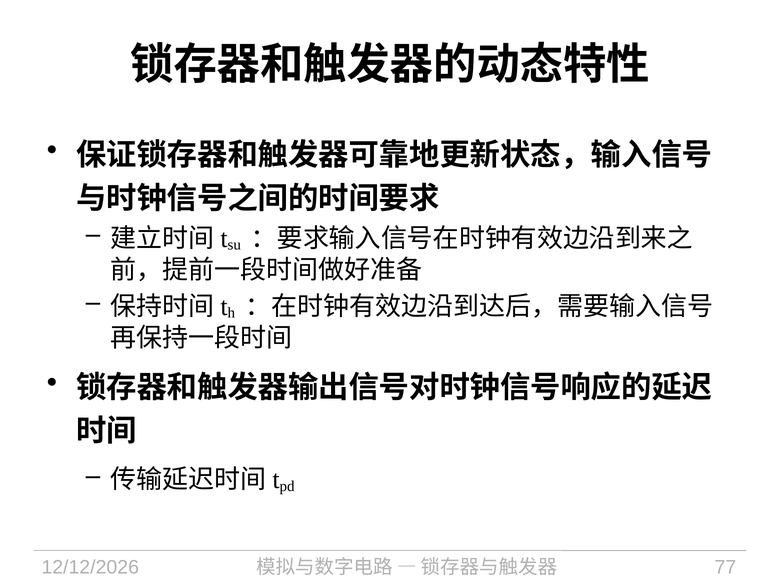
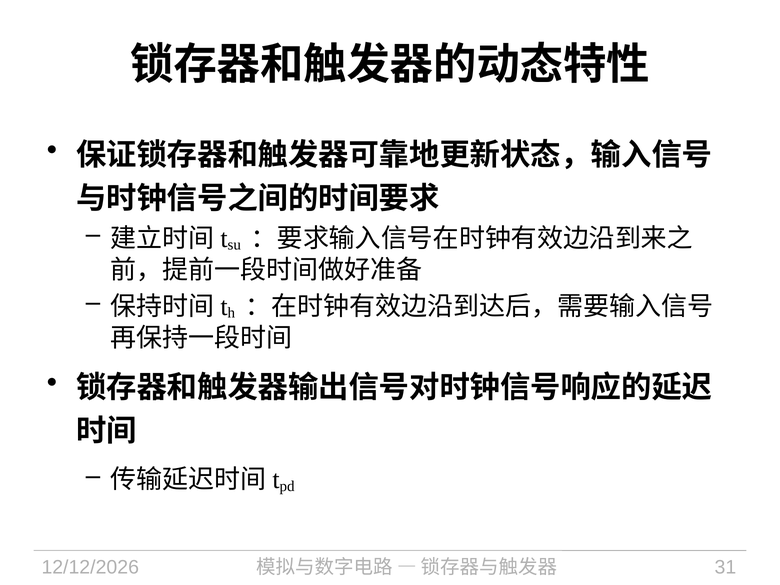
77: 77 -> 31
